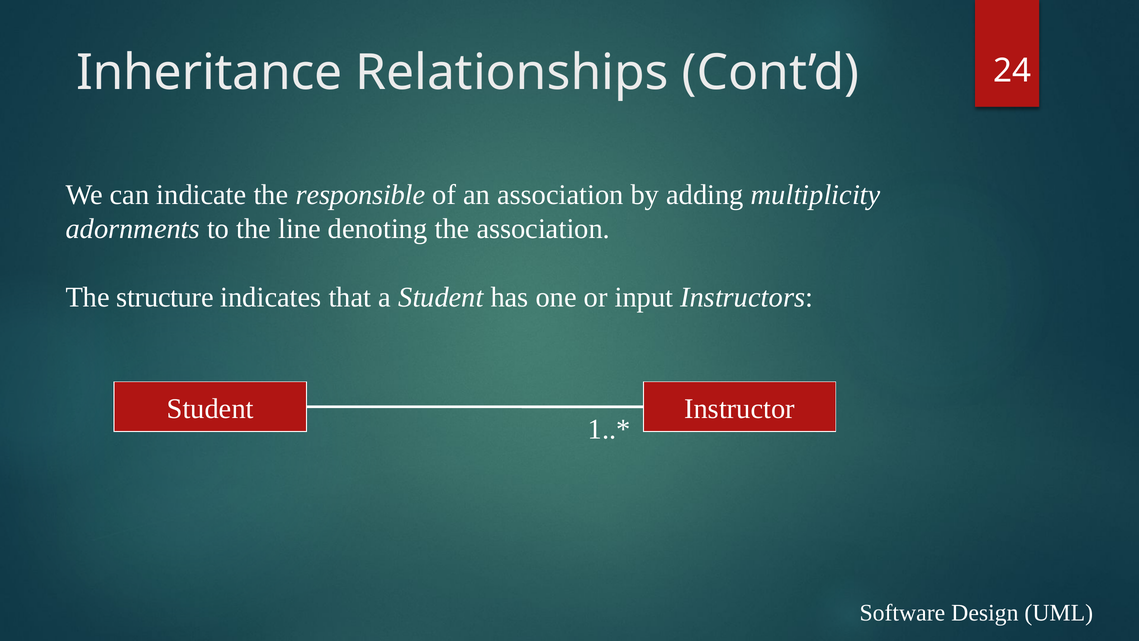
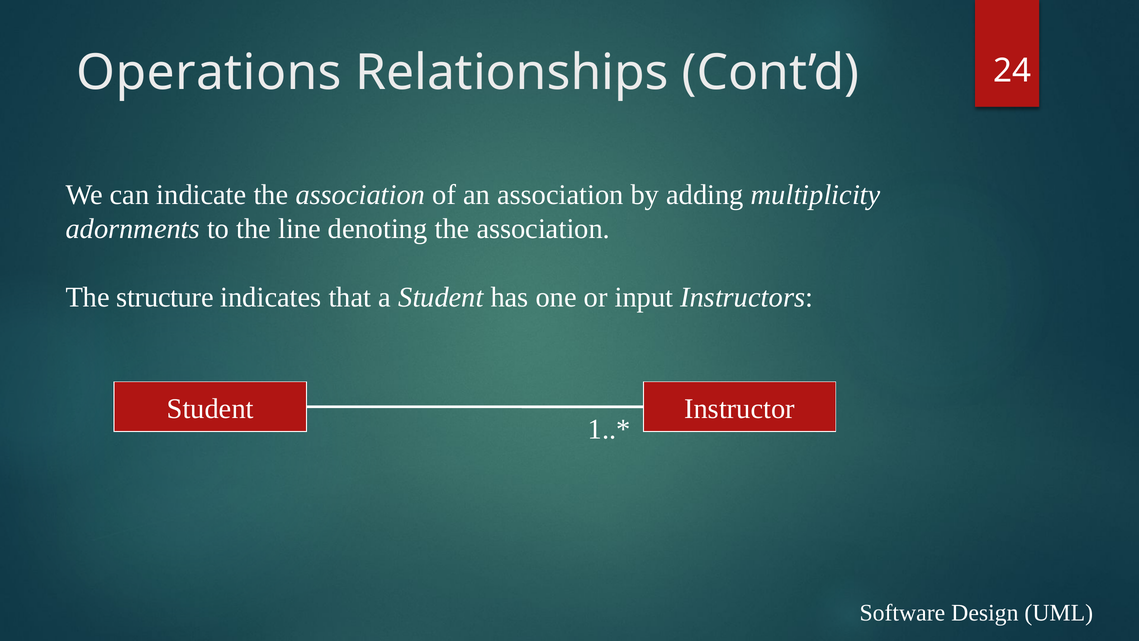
Inheritance: Inheritance -> Operations
indicate the responsible: responsible -> association
